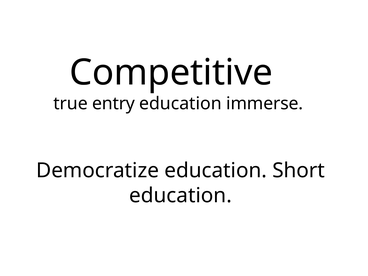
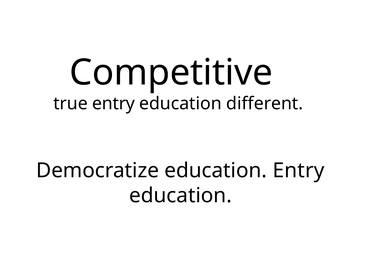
immerse: immerse -> different
education Short: Short -> Entry
